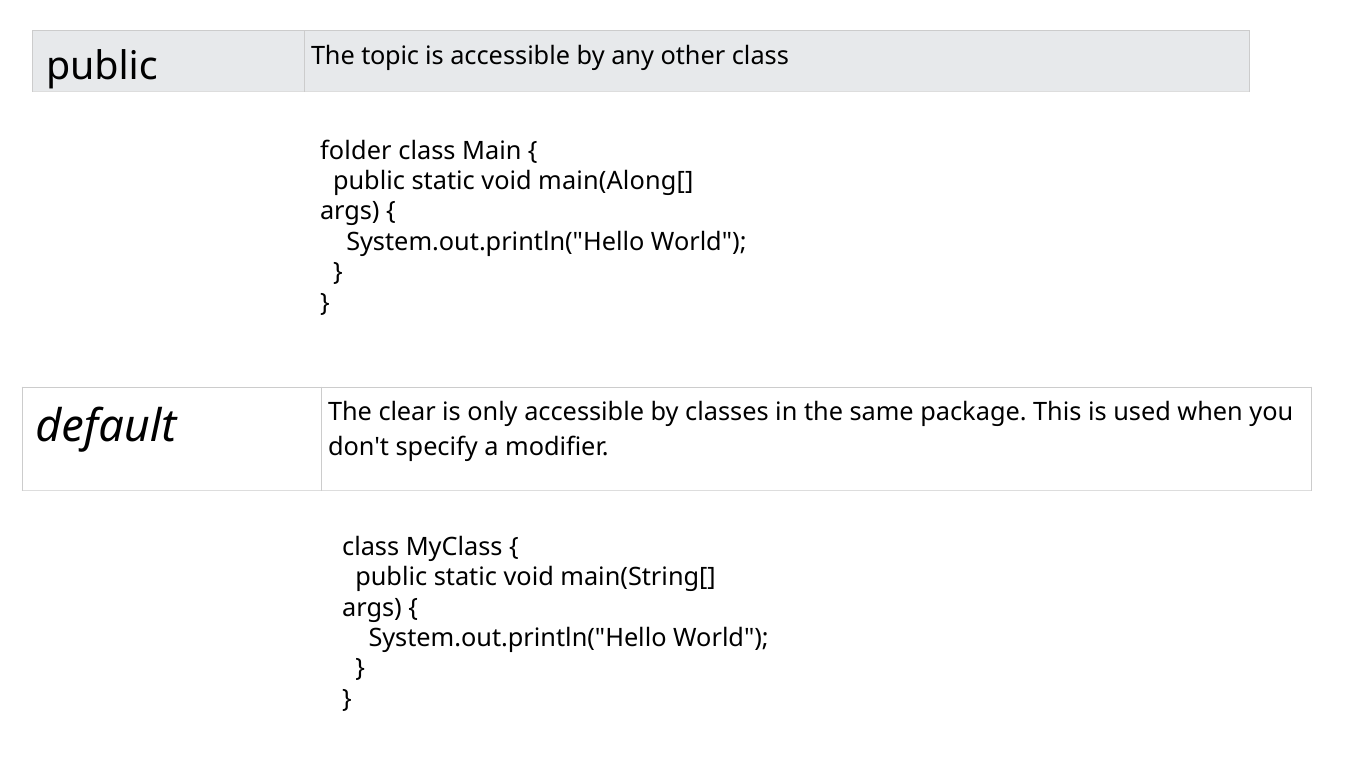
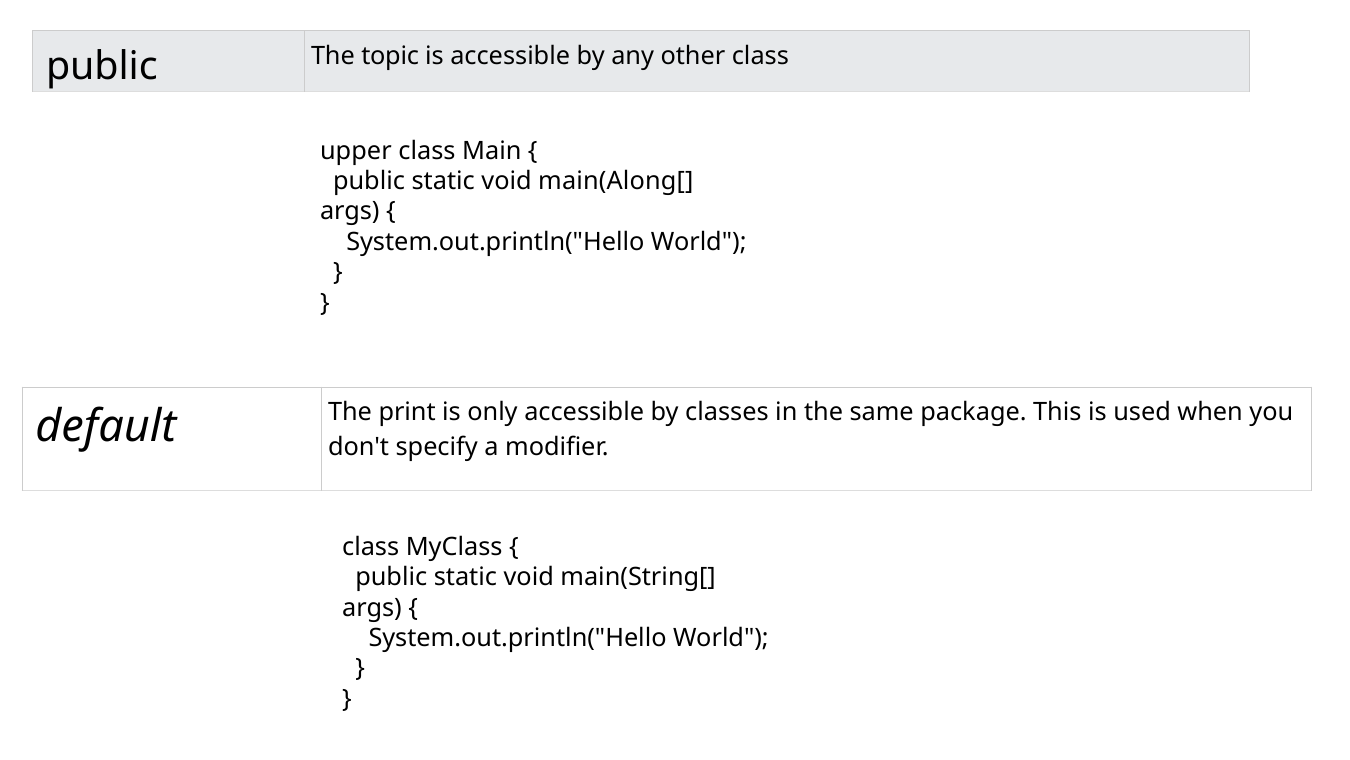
folder: folder -> upper
clear: clear -> print
